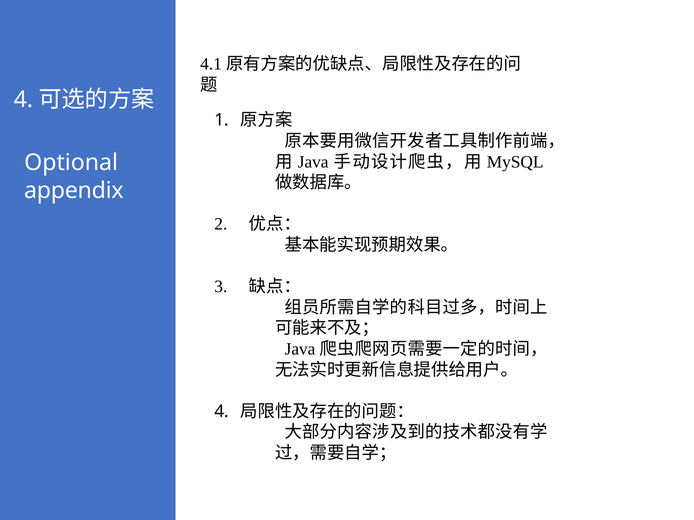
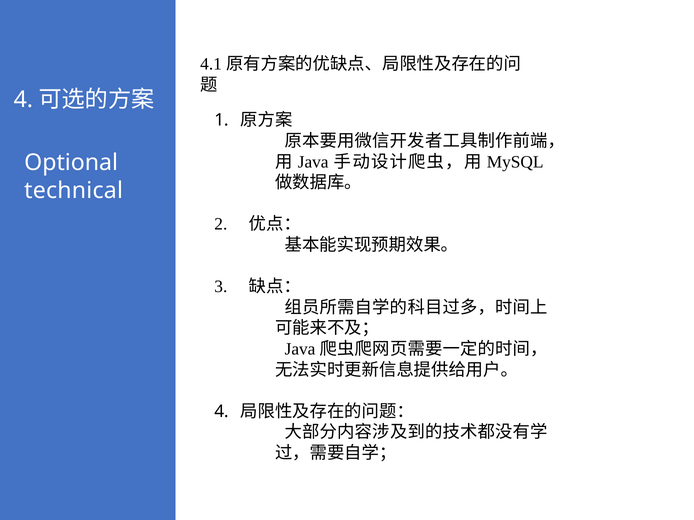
appendix: appendix -> technical
